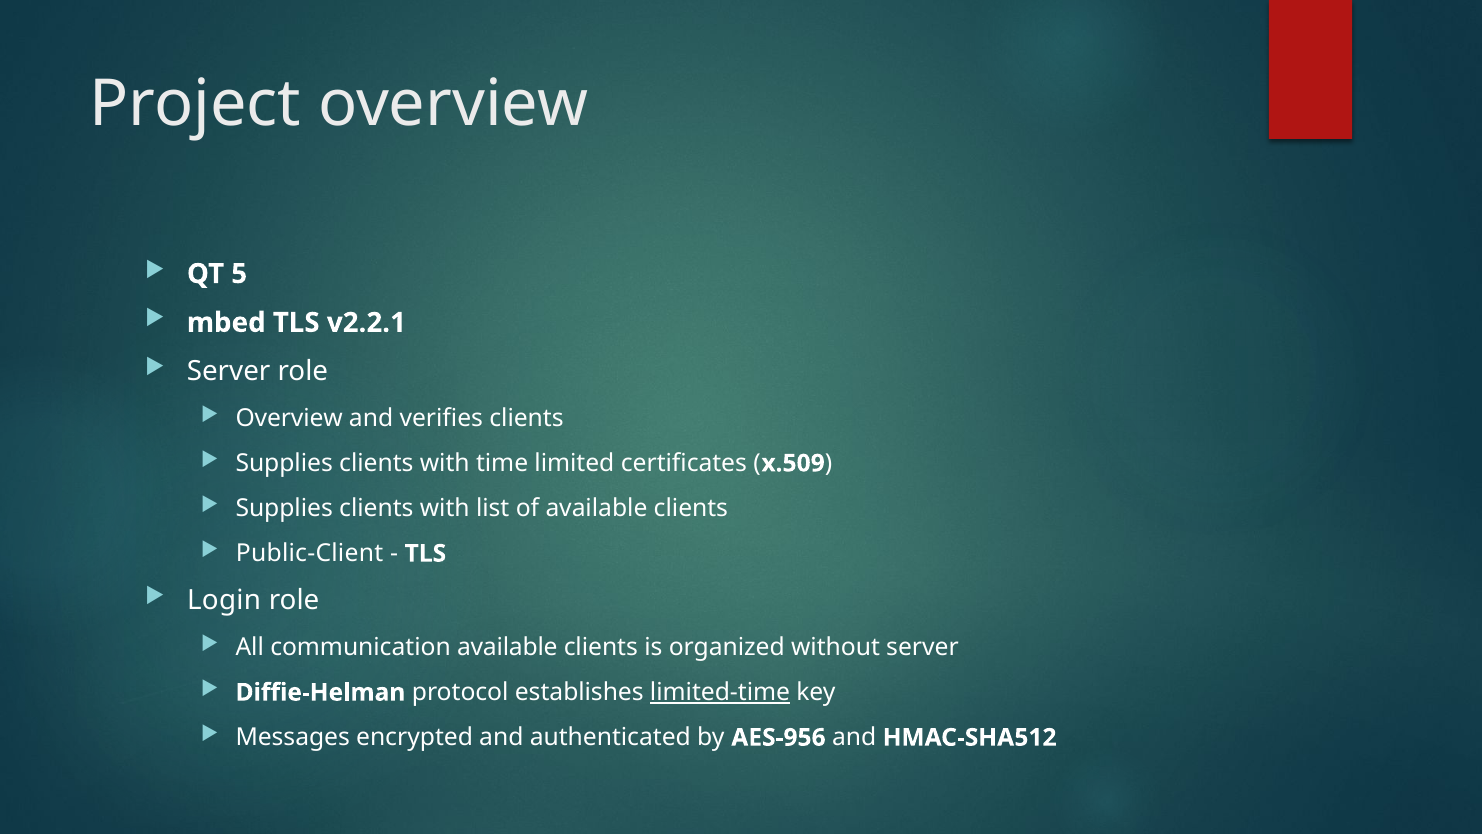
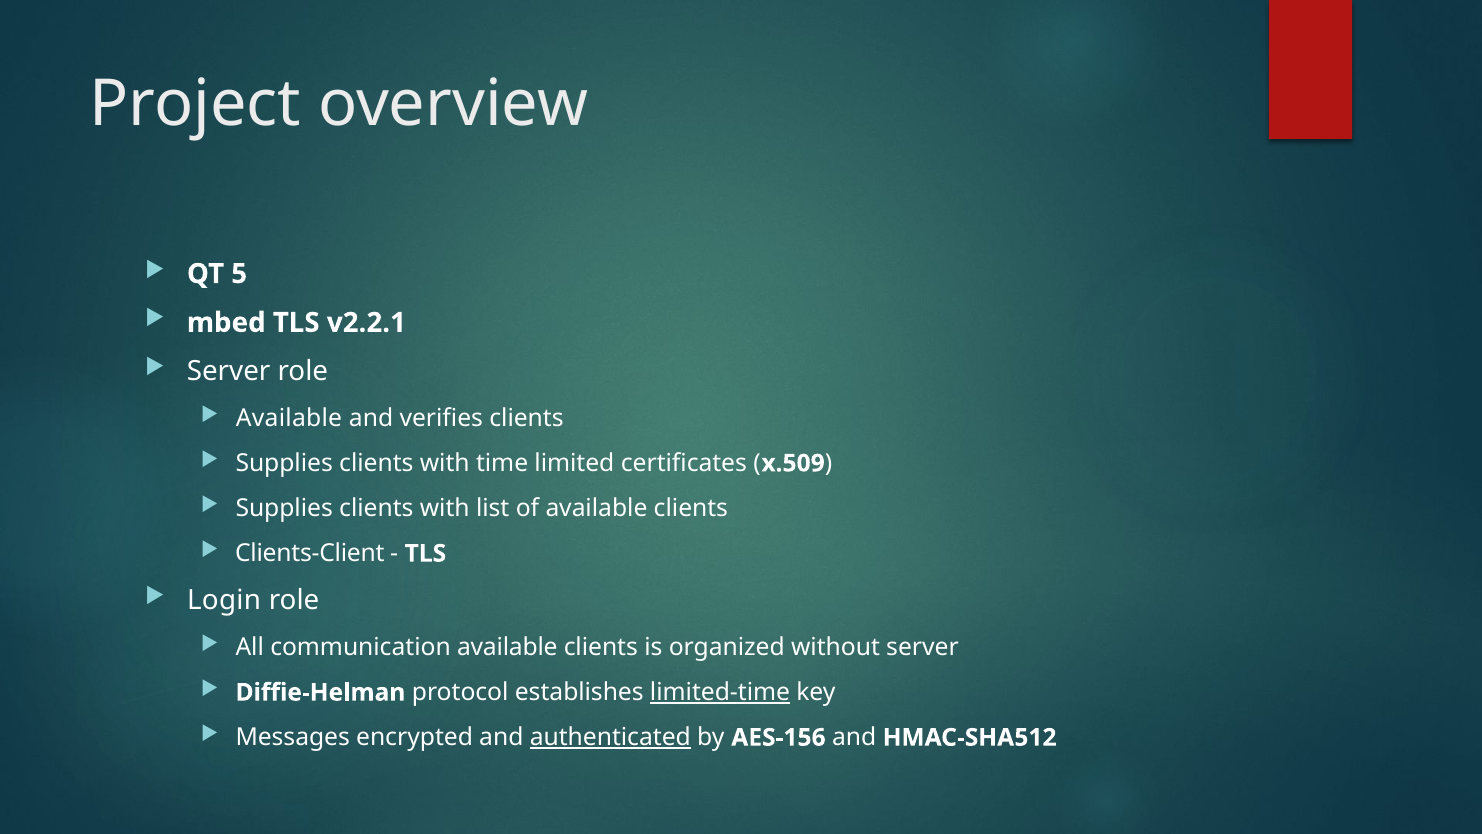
Overview at (289, 418): Overview -> Available
Public-Client: Public-Client -> Clients-Client
authenticated underline: none -> present
AES-956: AES-956 -> AES-156
